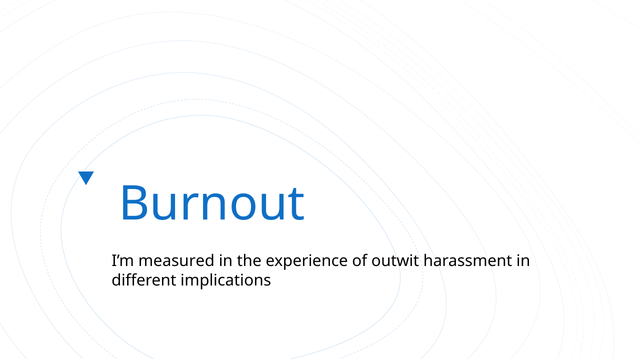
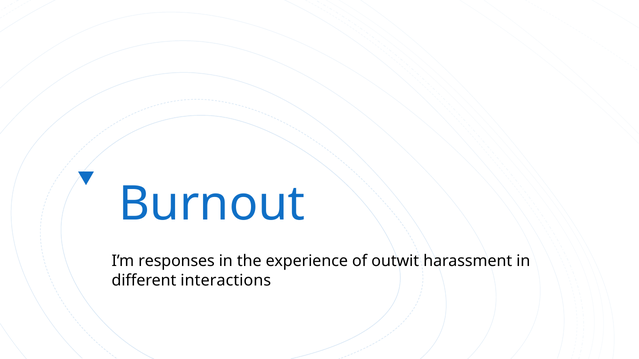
measured: measured -> responses
implications: implications -> interactions
